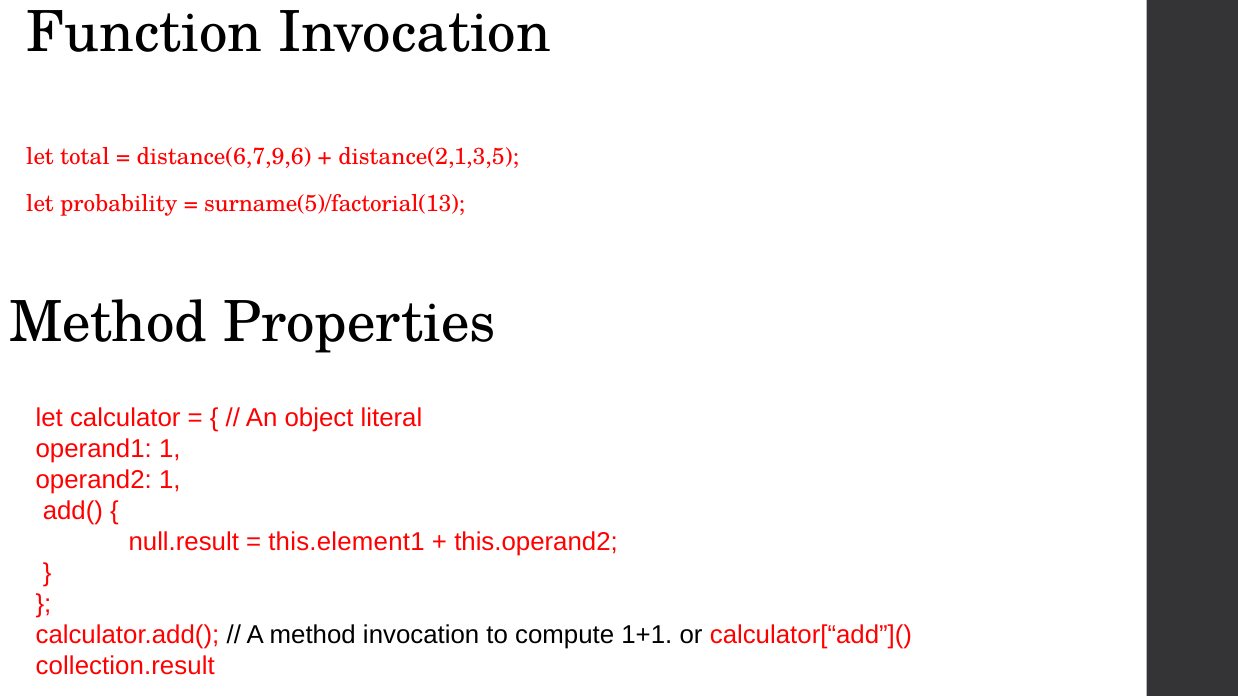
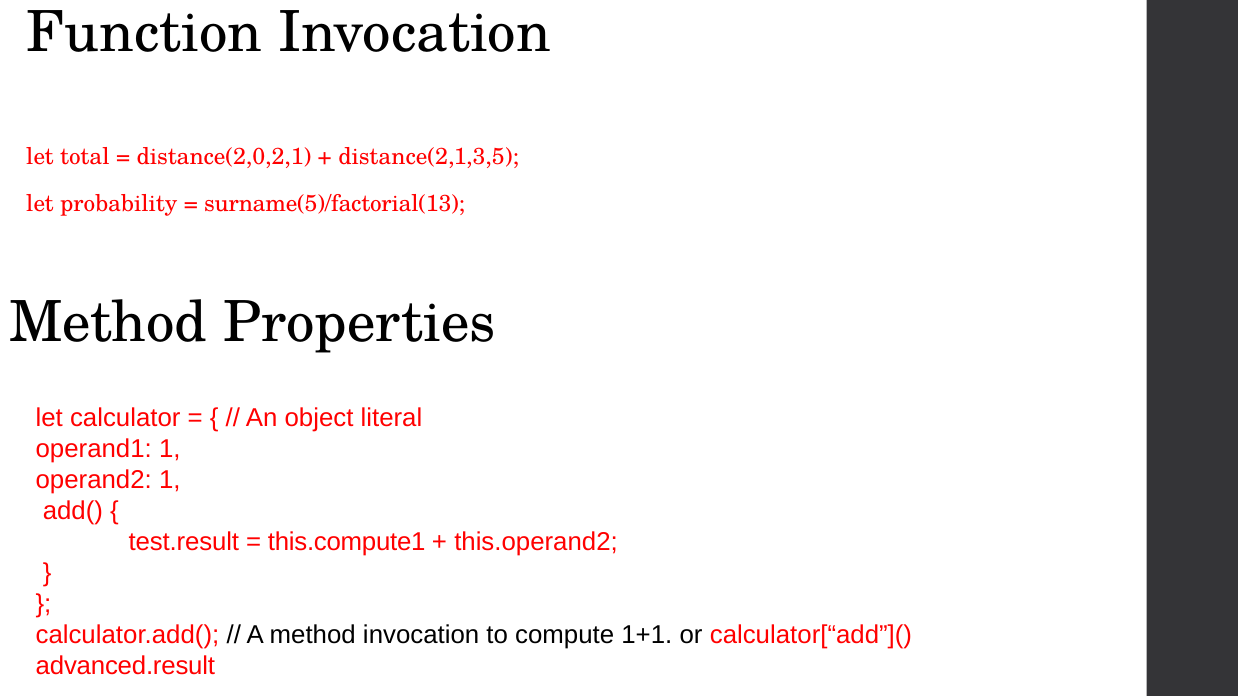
distance(6,7,9,6: distance(6,7,9,6 -> distance(2,0,2,1
null.result: null.result -> test.result
this.element1: this.element1 -> this.compute1
collection.result: collection.result -> advanced.result
